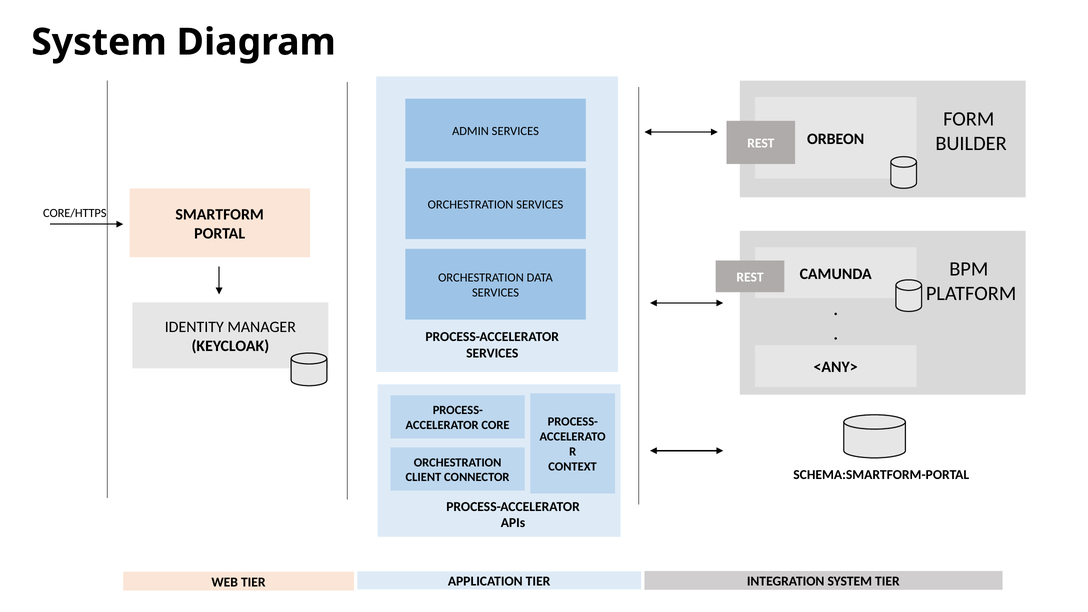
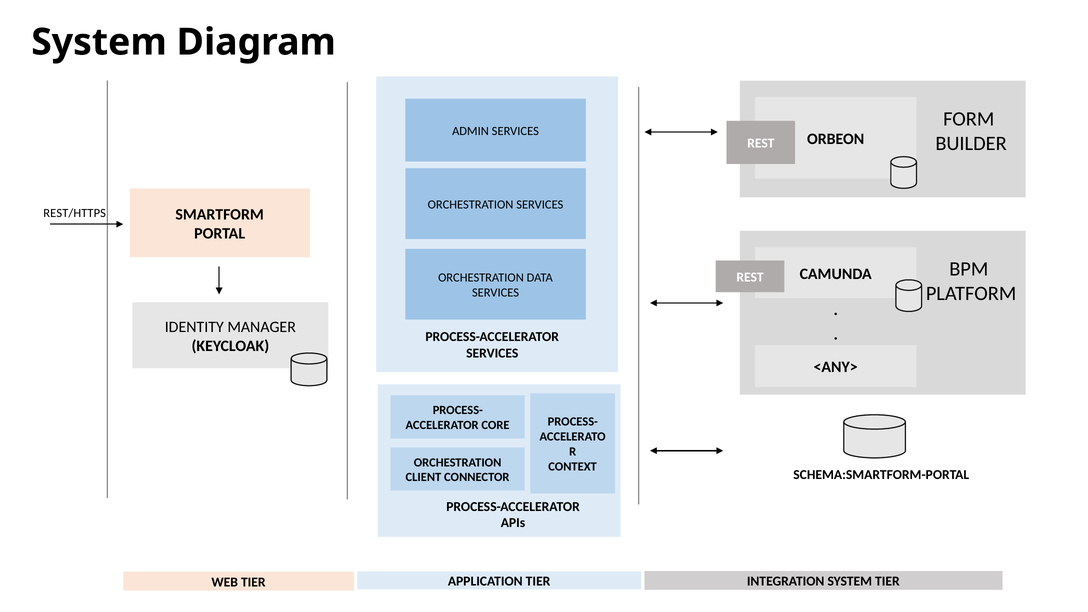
CORE/HTTPS: CORE/HTTPS -> REST/HTTPS
